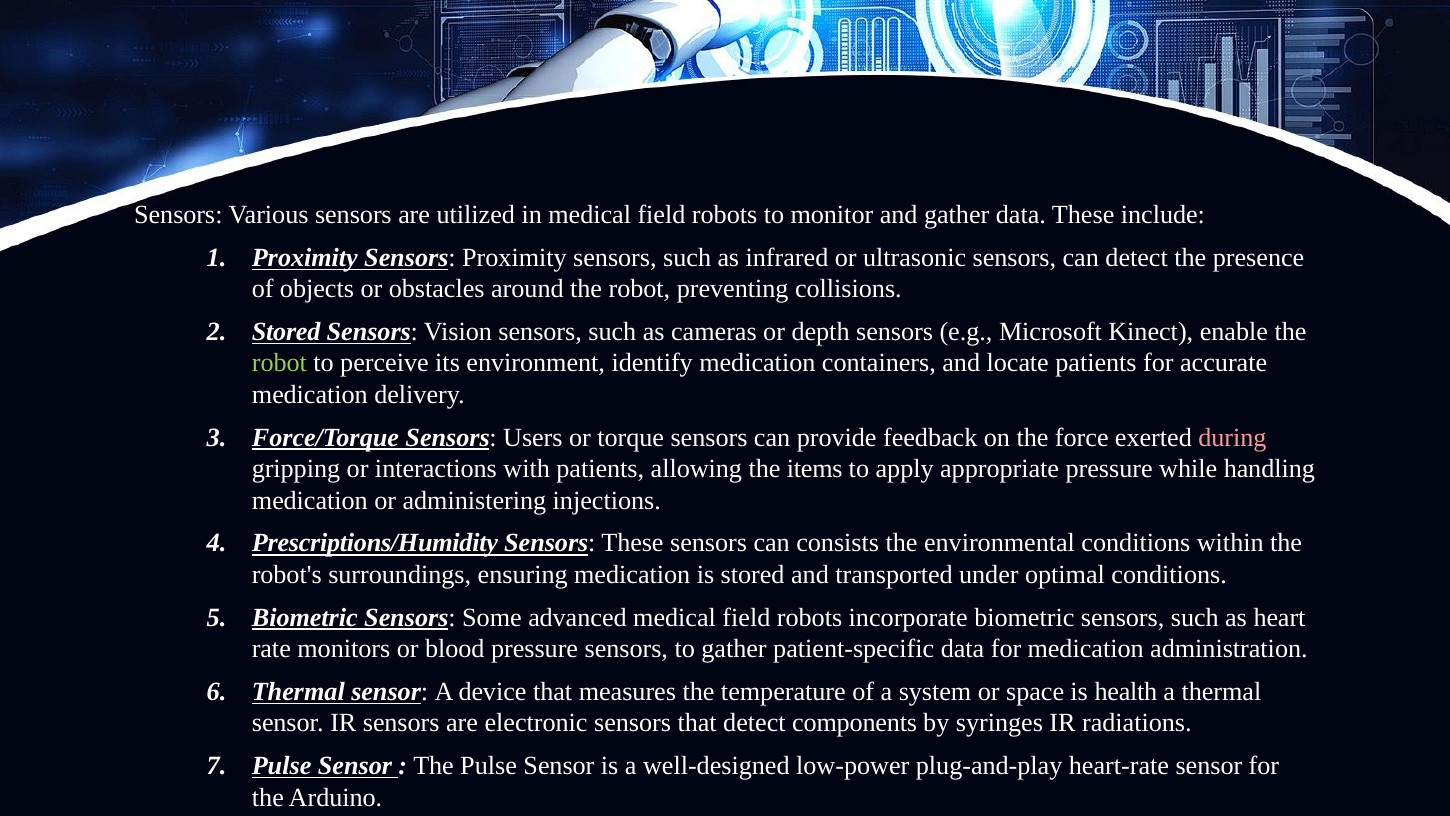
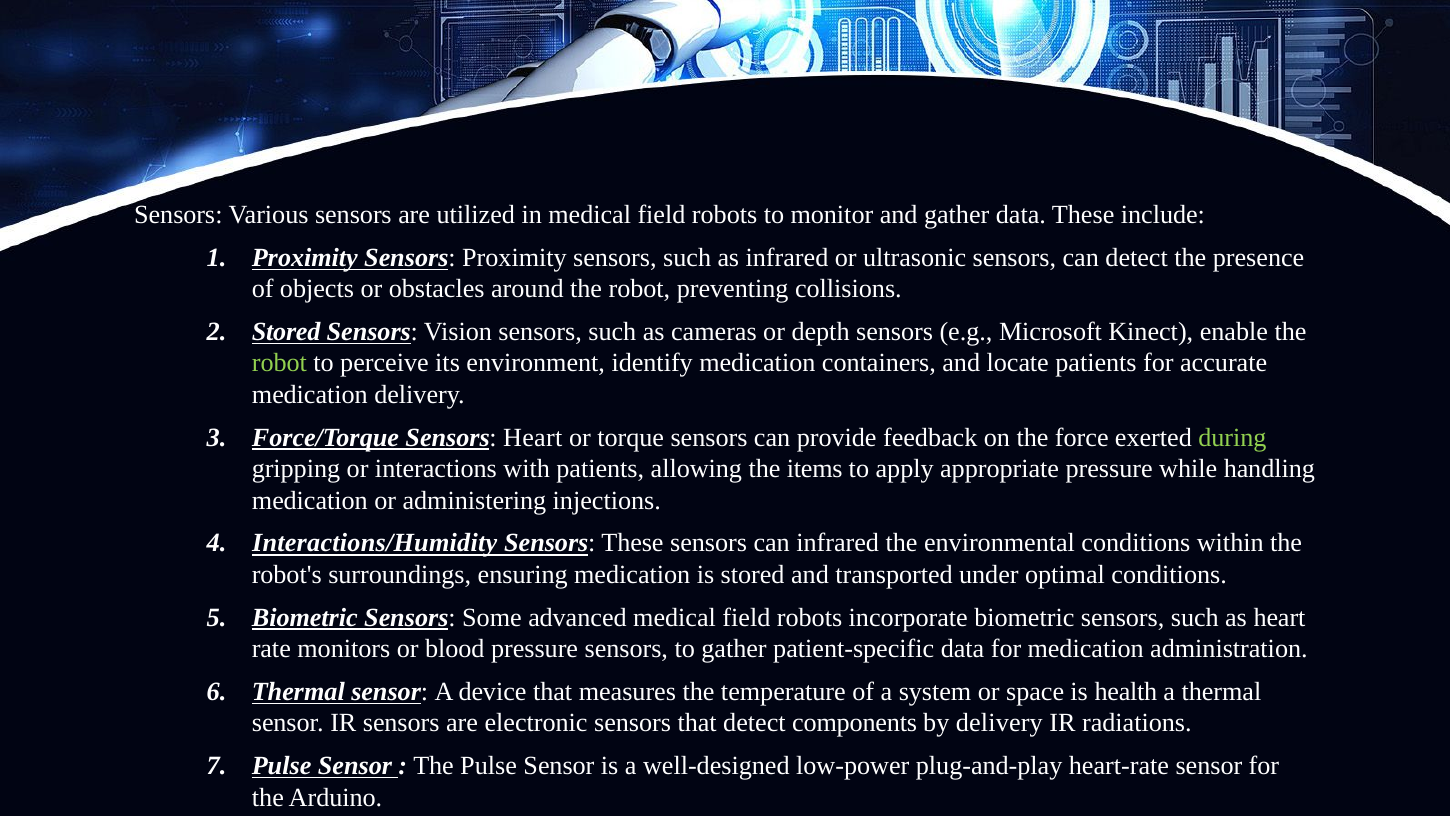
Sensors Users: Users -> Heart
during colour: pink -> light green
Prescriptions/Humidity: Prescriptions/Humidity -> Interactions/Humidity
can consists: consists -> infrared
by syringes: syringes -> delivery
